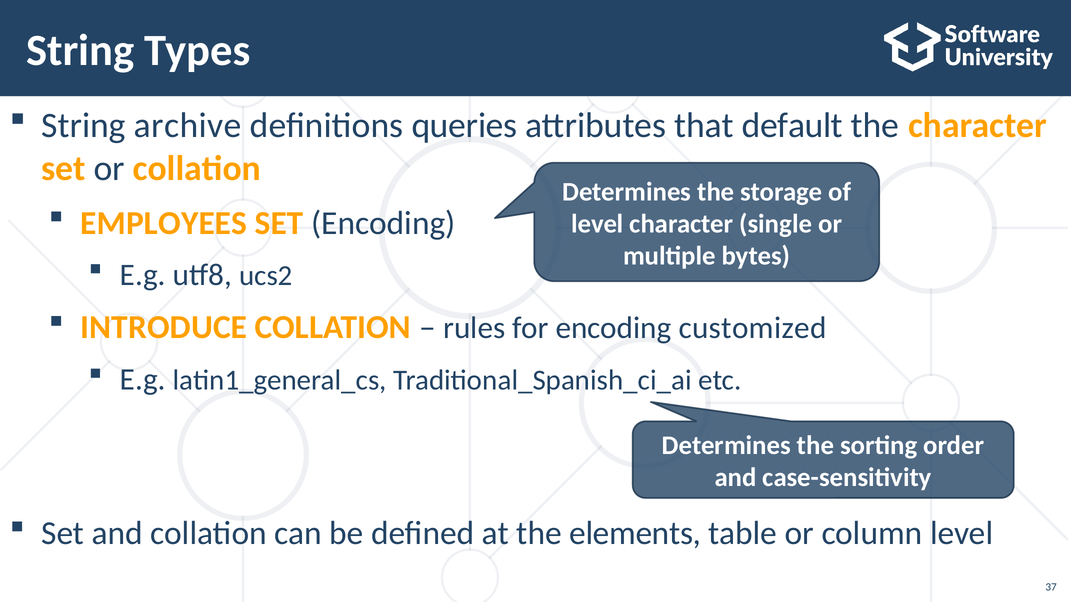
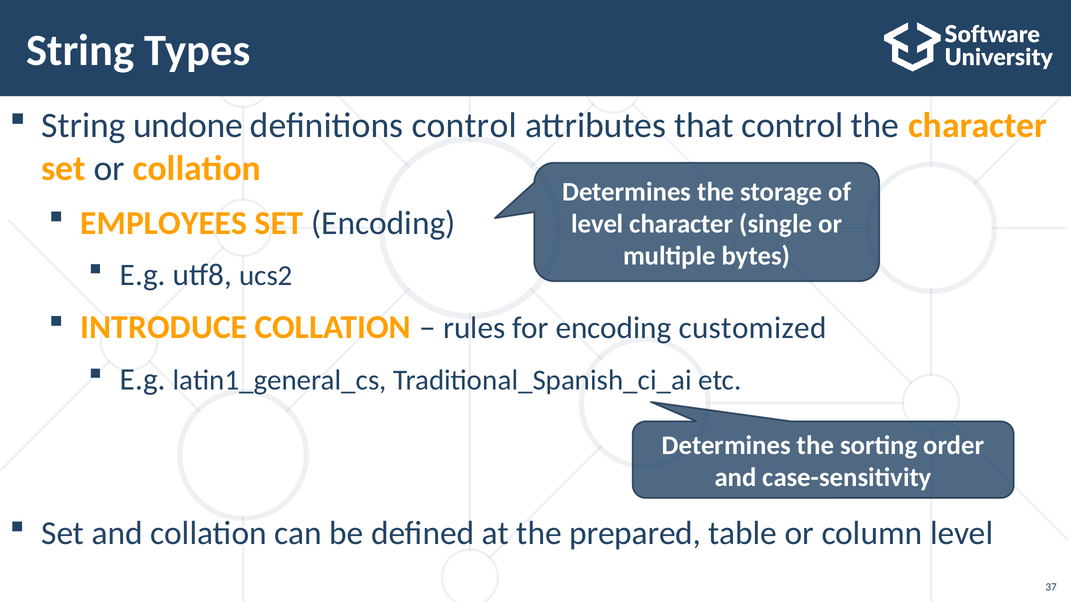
archive: archive -> undone
definitions queries: queries -> control
that default: default -> control
elements: elements -> prepared
